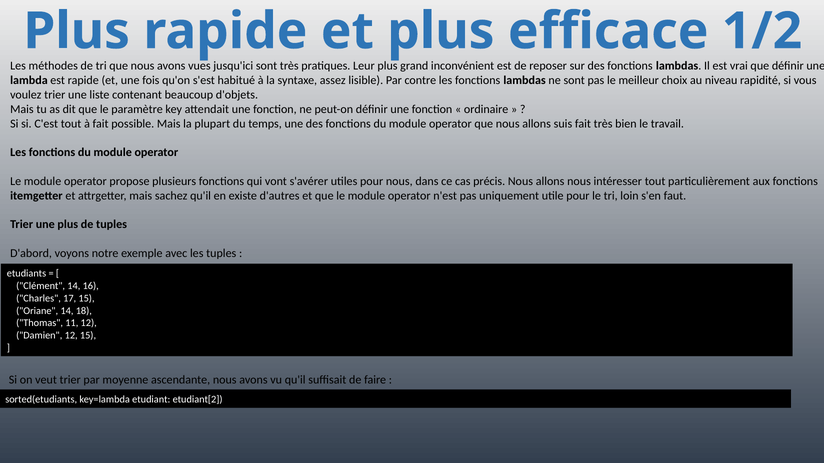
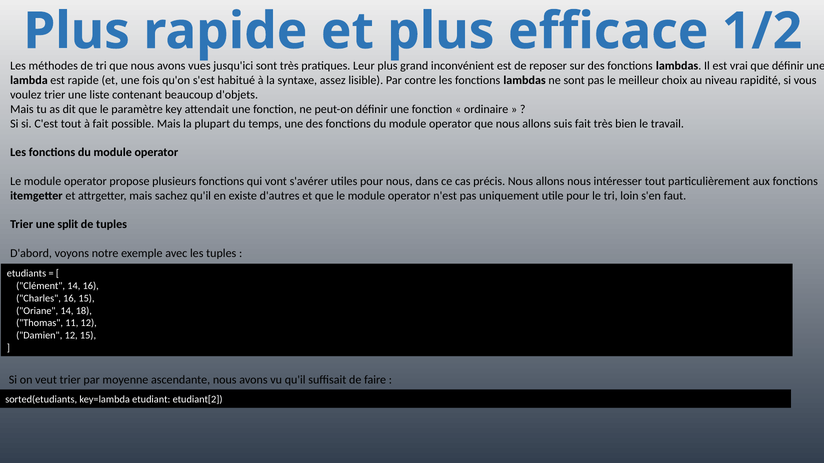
une plus: plus -> split
Charles 17: 17 -> 16
